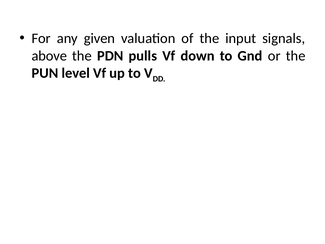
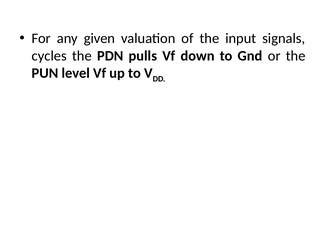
above: above -> cycles
